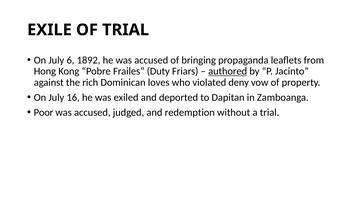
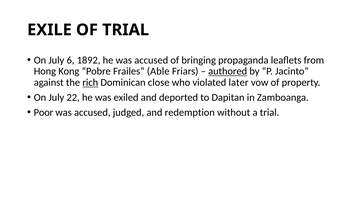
Duty: Duty -> Able
rich underline: none -> present
loves: loves -> close
deny: deny -> later
16: 16 -> 22
